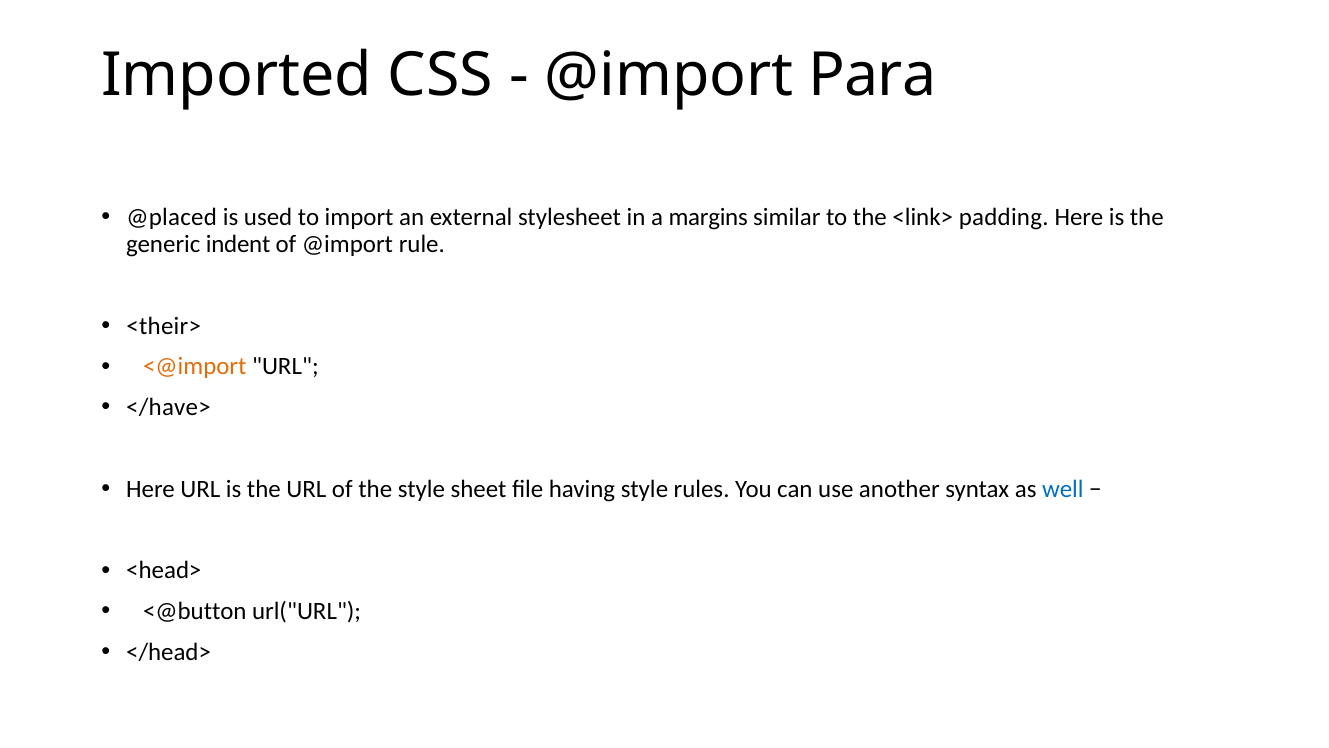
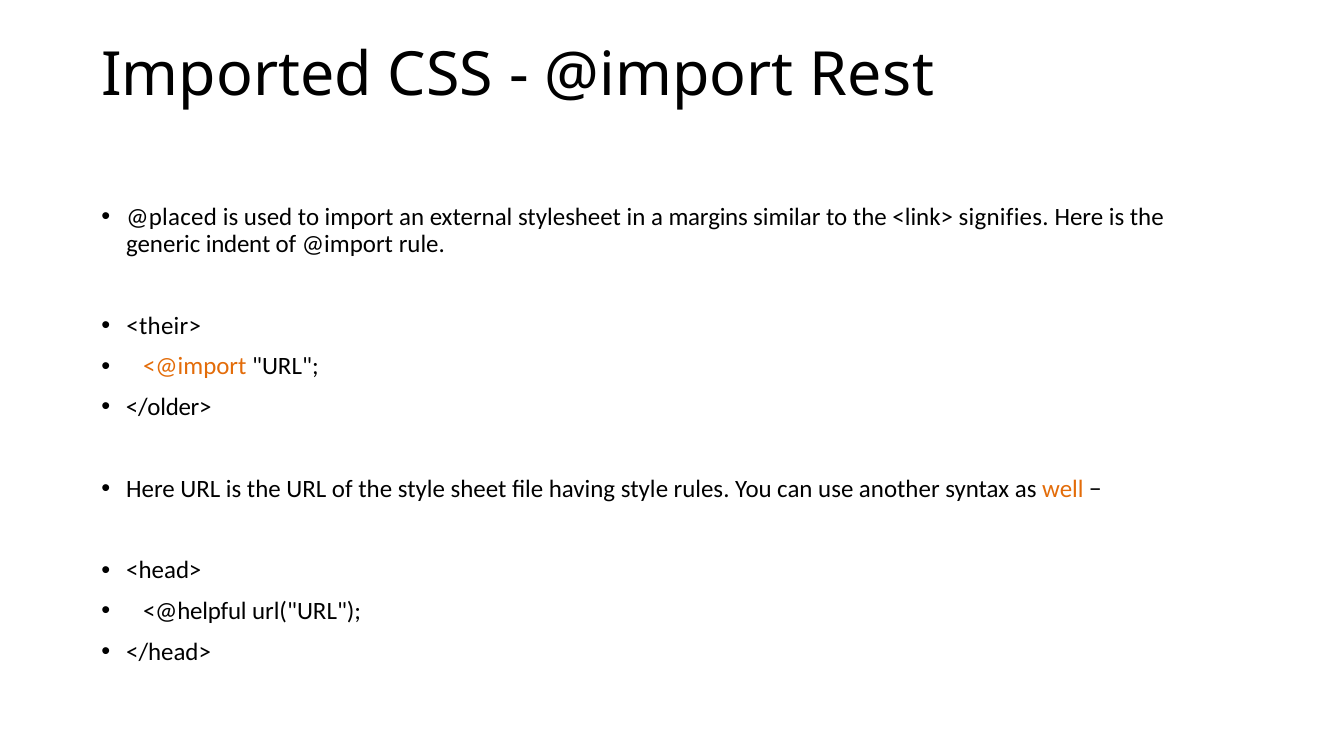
Para: Para -> Rest
padding: padding -> signifies
</have>: </have> -> </older>
well colour: blue -> orange
<@button: <@button -> <@helpful
